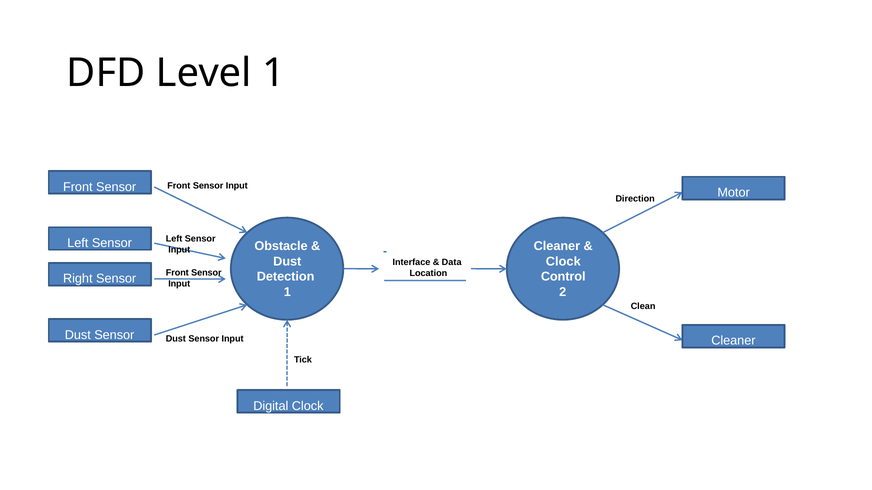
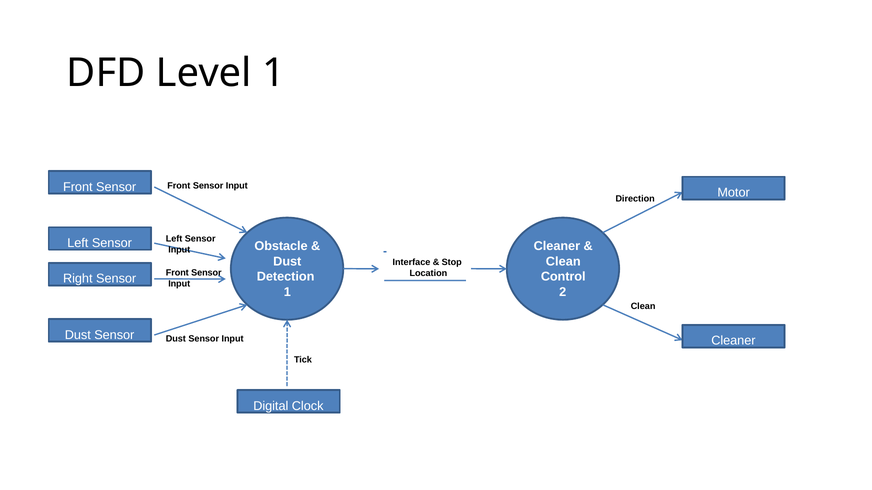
Clock at (563, 262): Clock -> Clean
Data: Data -> Stop
